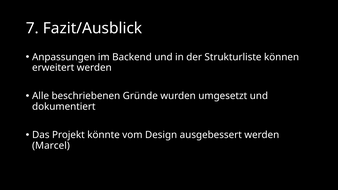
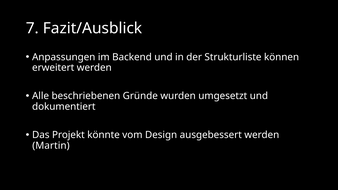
Marcel: Marcel -> Martin
